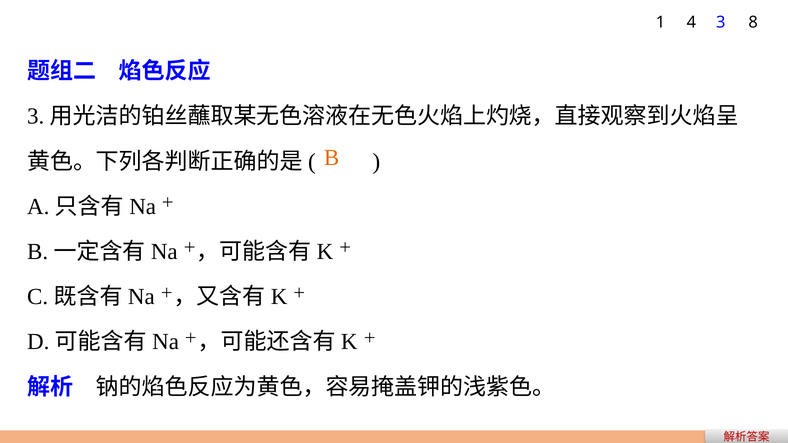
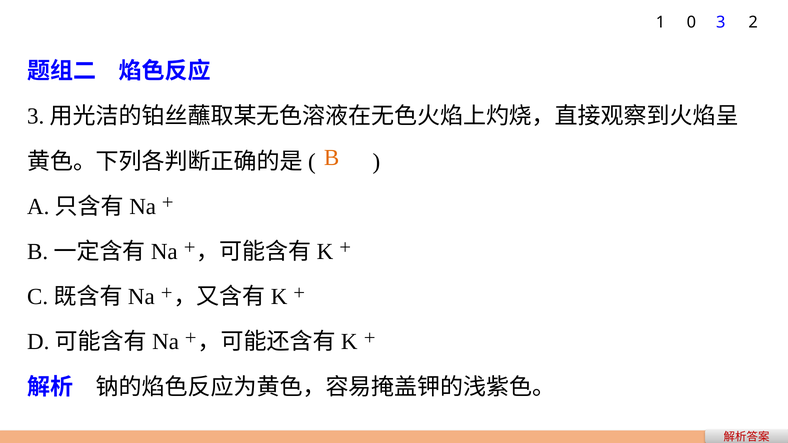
4: 4 -> 0
8: 8 -> 2
